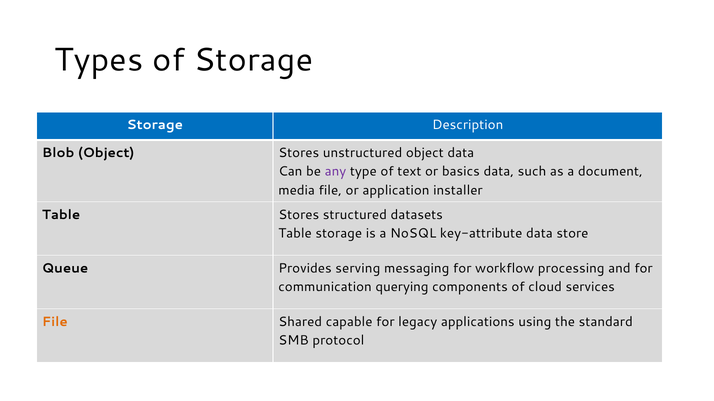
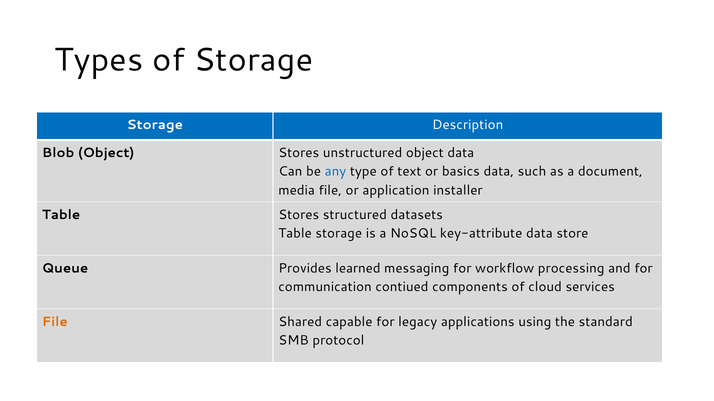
any colour: purple -> blue
serving: serving -> learned
querying: querying -> contiued
